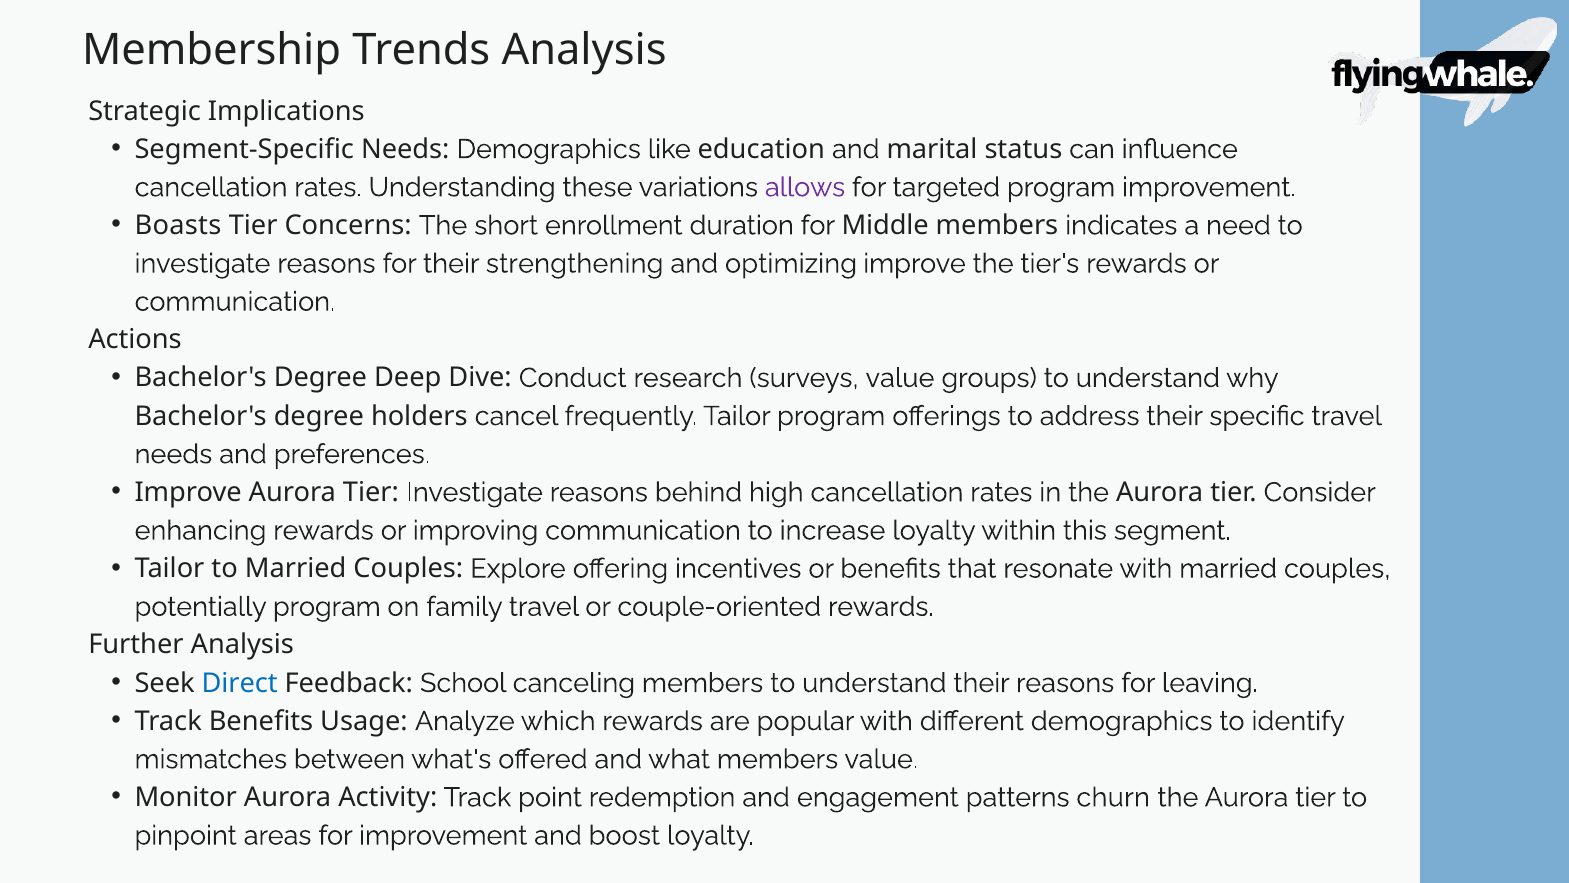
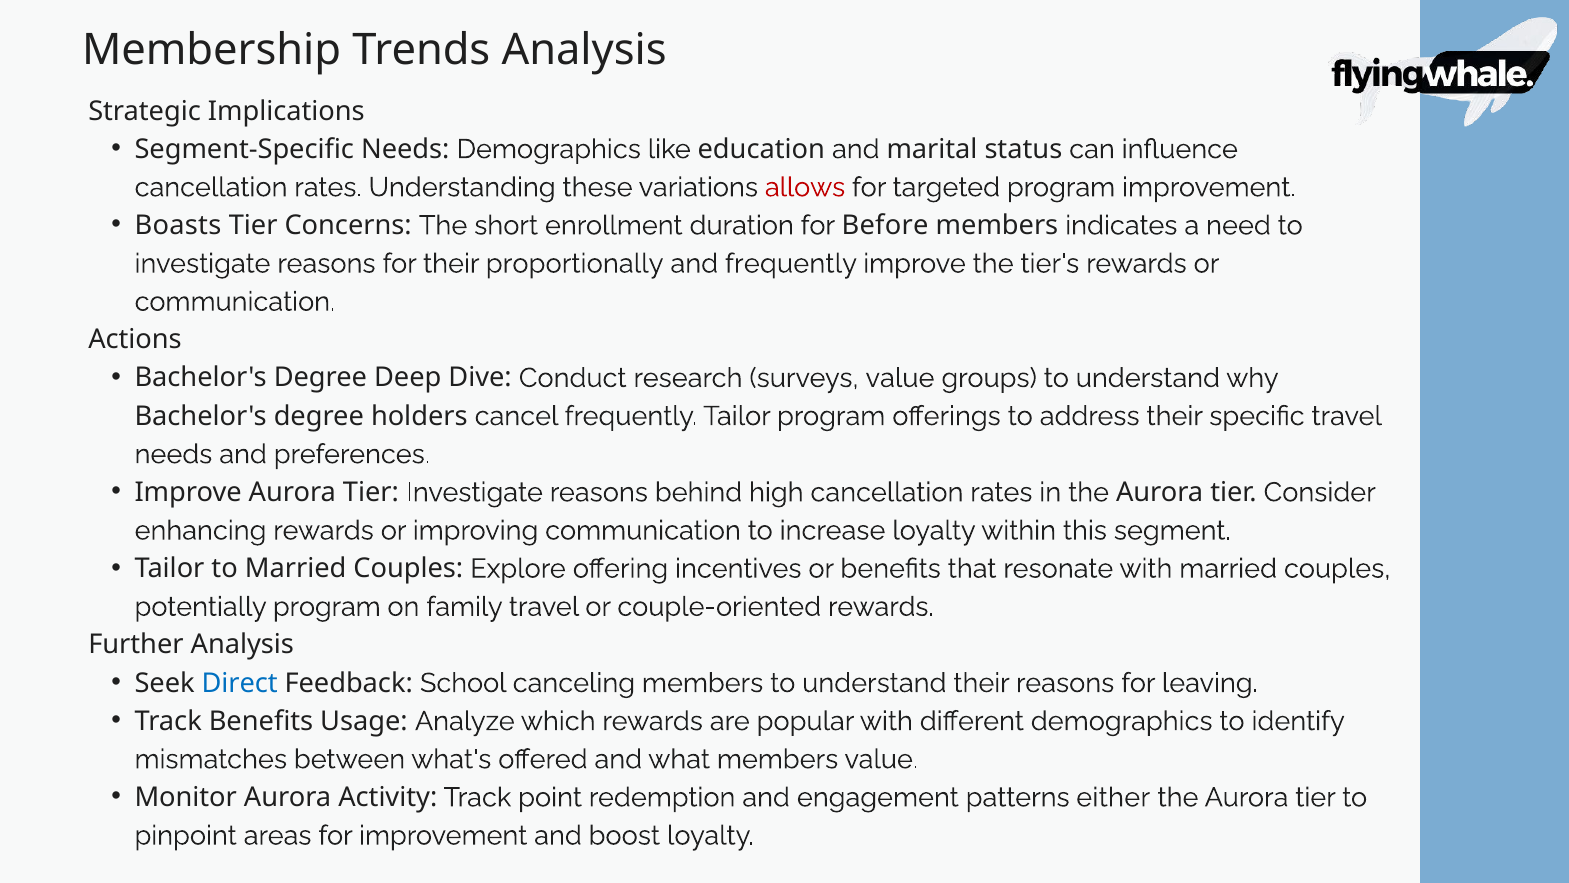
allows colour: purple -> red
Middle: Middle -> Before
strengthening: strengthening -> proportionally
and optimizing: optimizing -> frequently
churn: churn -> either
